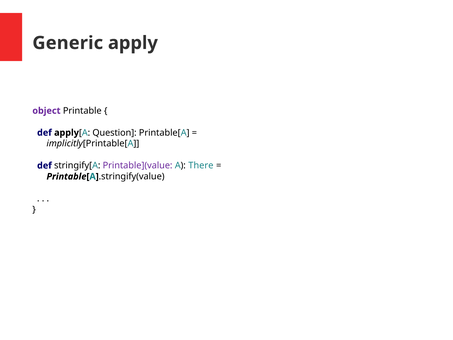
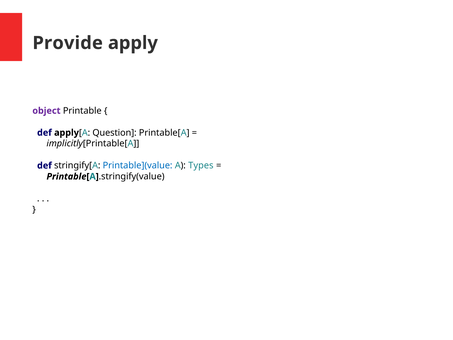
Generic: Generic -> Provide
Printable](value colour: purple -> blue
There: There -> Types
